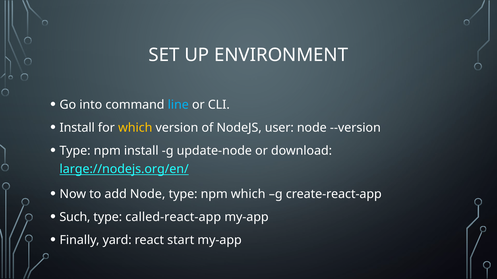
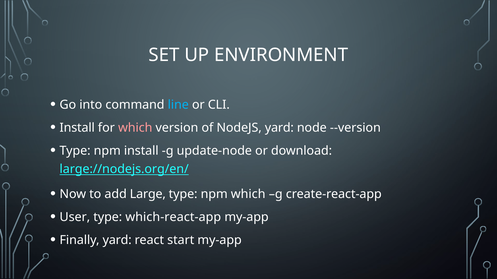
which at (135, 128) colour: yellow -> pink
NodeJS user: user -> yard
add Node: Node -> Large
Such: Such -> User
called-react-app: called-react-app -> which-react-app
